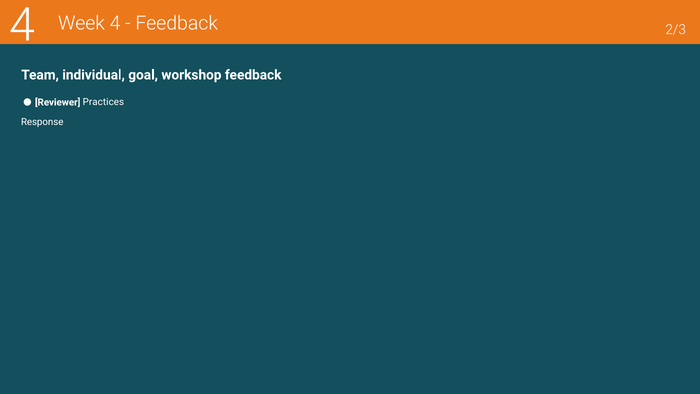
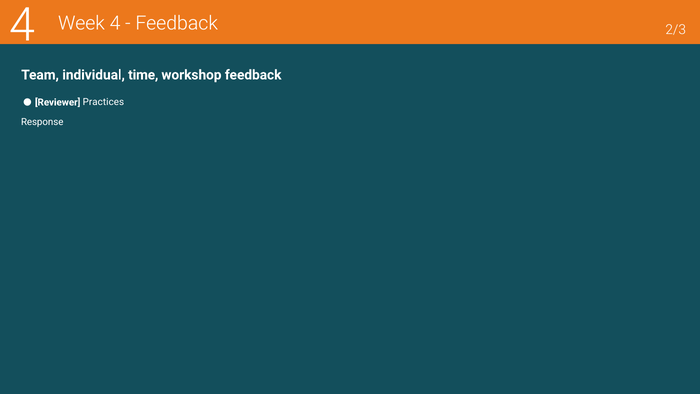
goal: goal -> time
